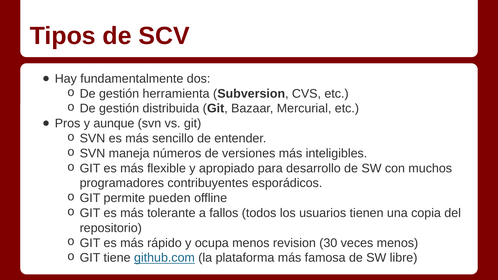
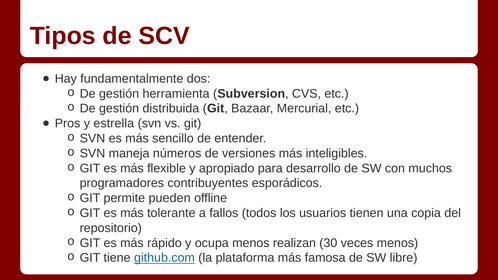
aunque: aunque -> estrella
revision: revision -> realizan
